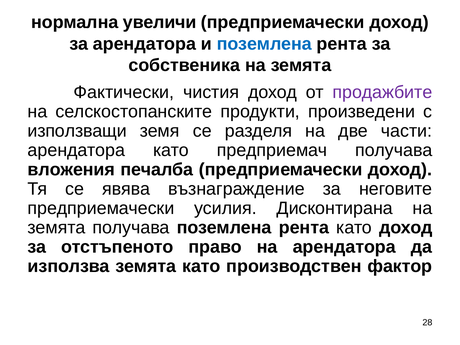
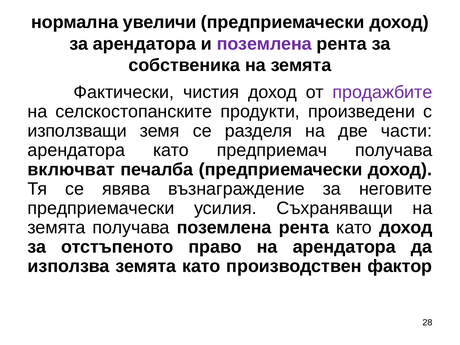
поземлена at (264, 44) colour: blue -> purple
вложения: вложения -> включват
Дисконтирана: Дисконтирана -> Съхраняващи
